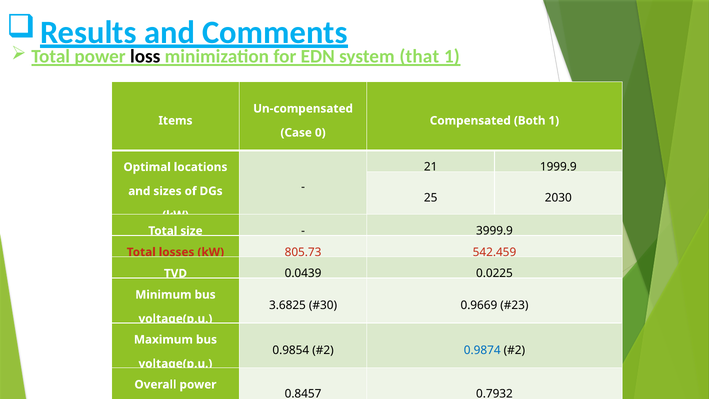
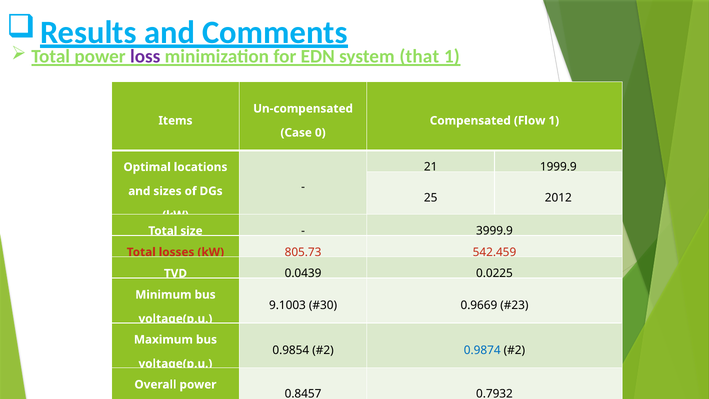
loss colour: black -> purple
Both: Both -> Flow
2030: 2030 -> 2012
3.6825: 3.6825 -> 9.1003
